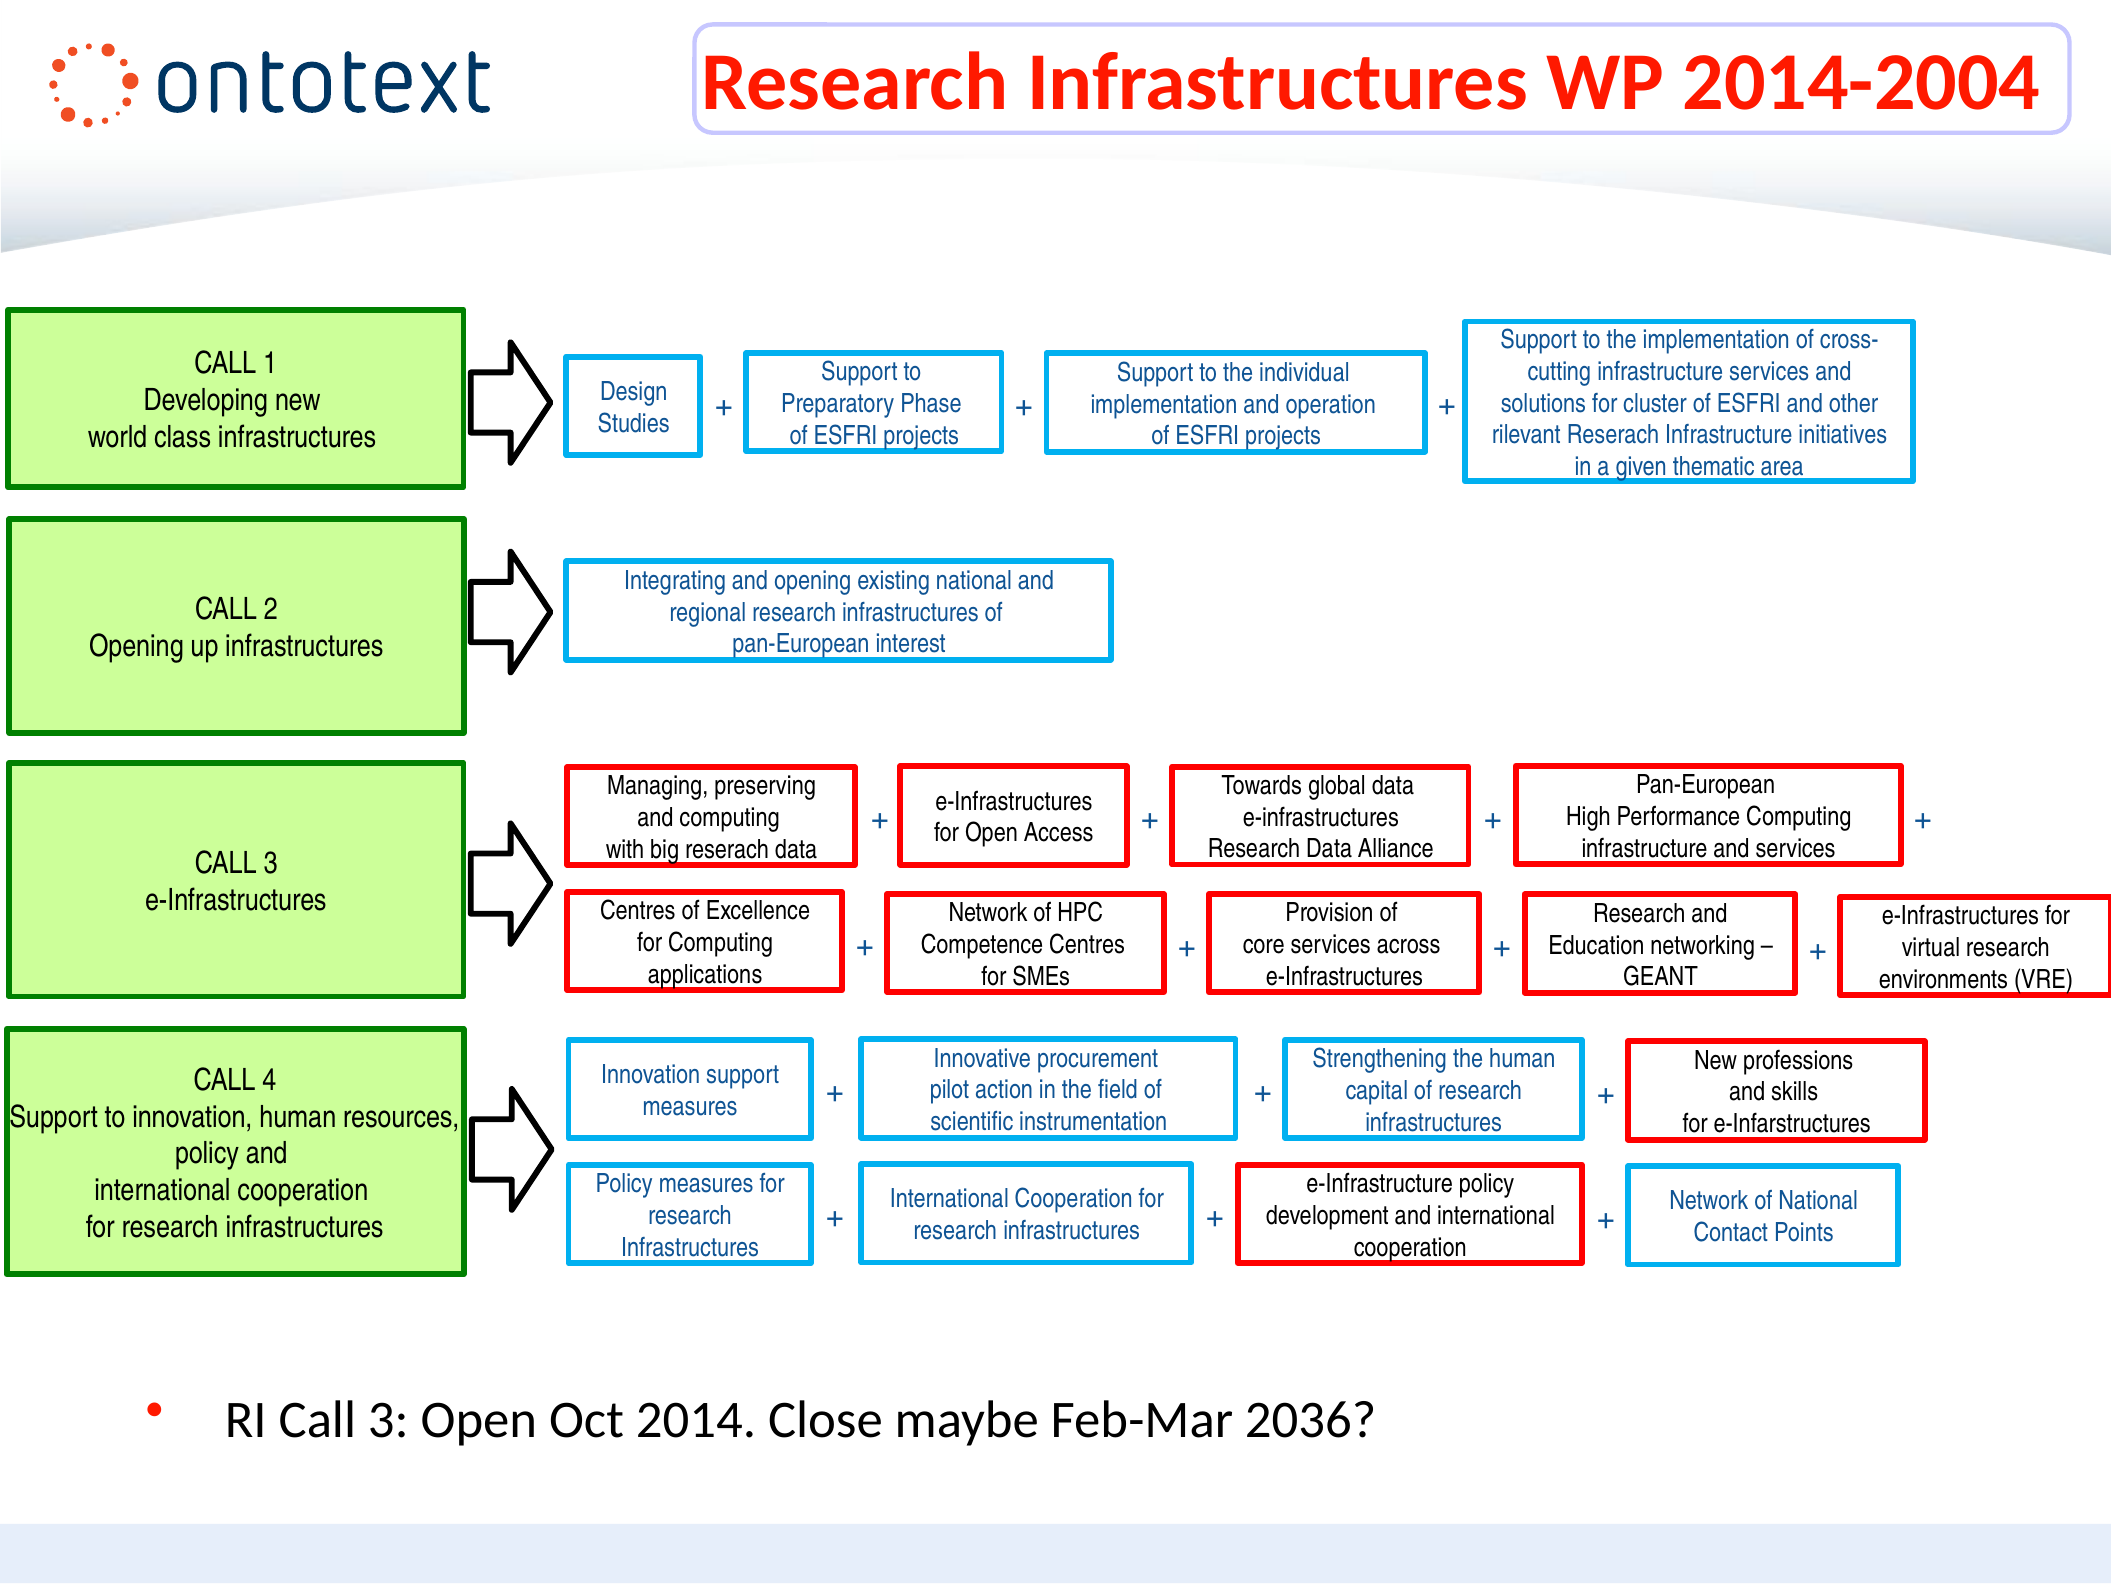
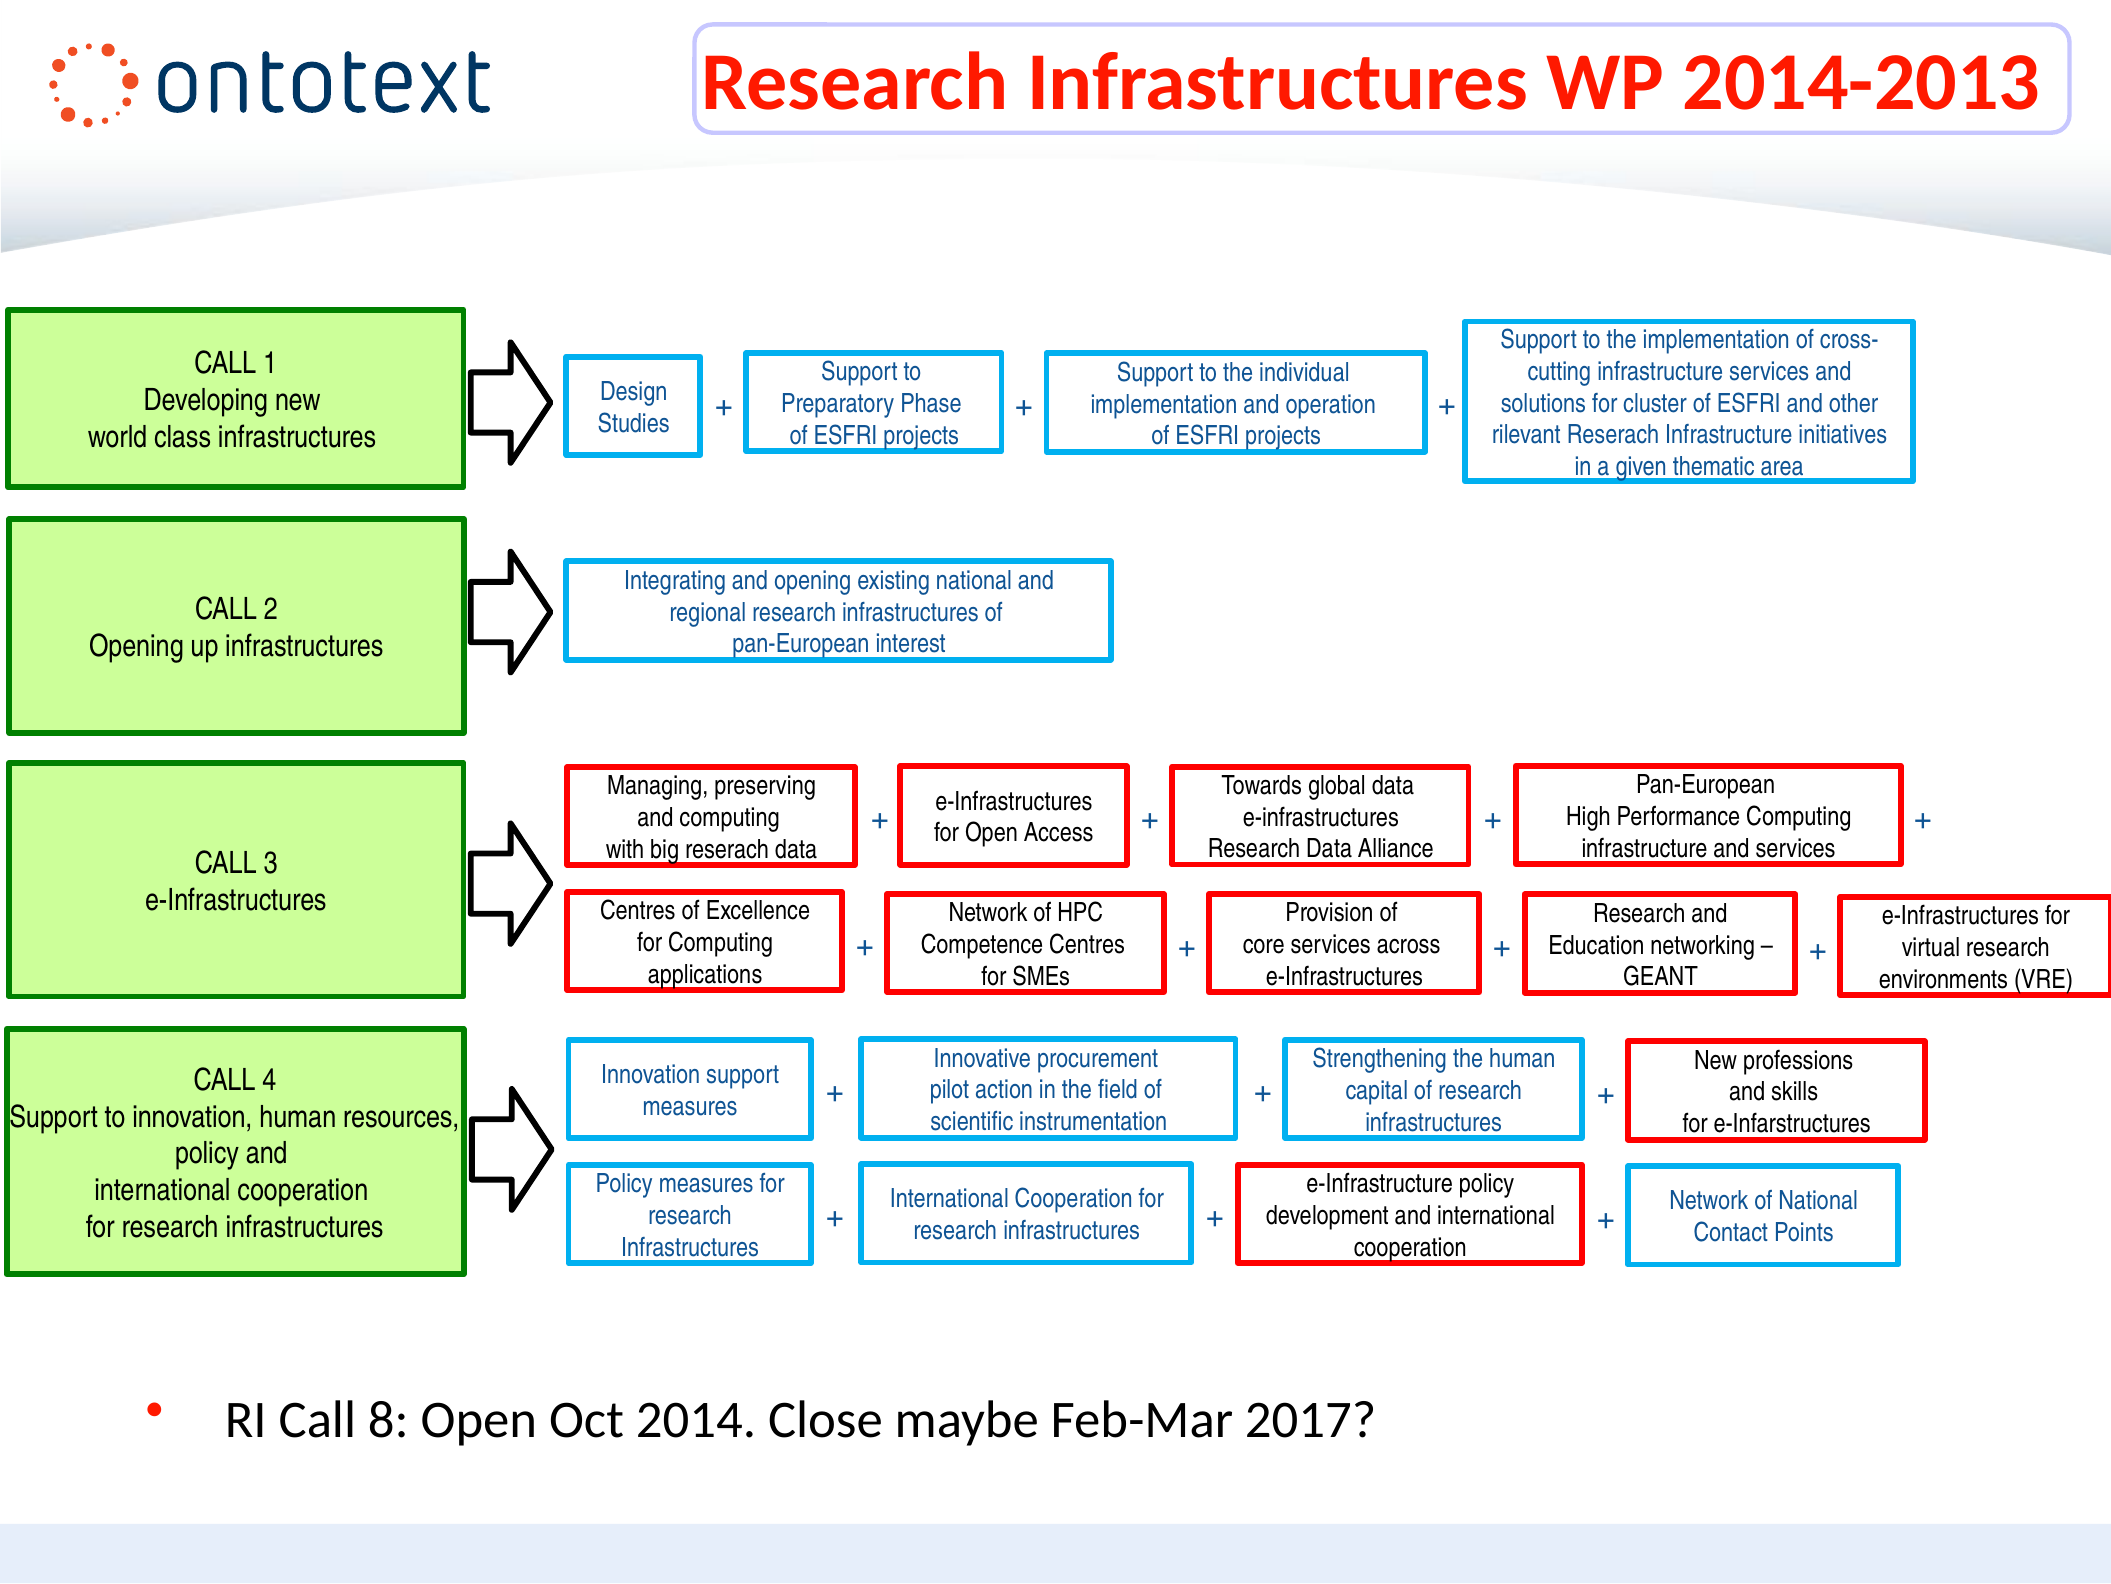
2014-2004: 2014-2004 -> 2014-2013
RI Call 3: 3 -> 8
2036: 2036 -> 2017
